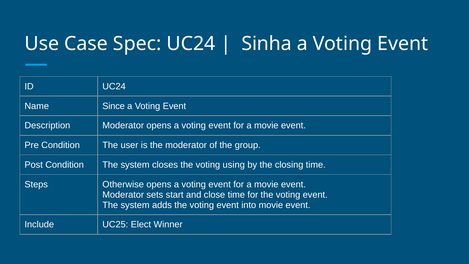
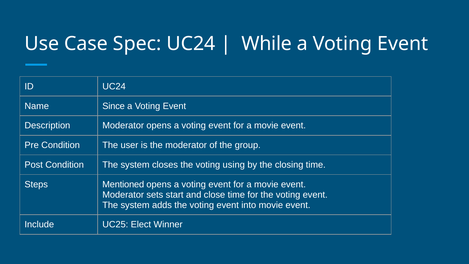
Sinha: Sinha -> While
Otherwise: Otherwise -> Mentioned
